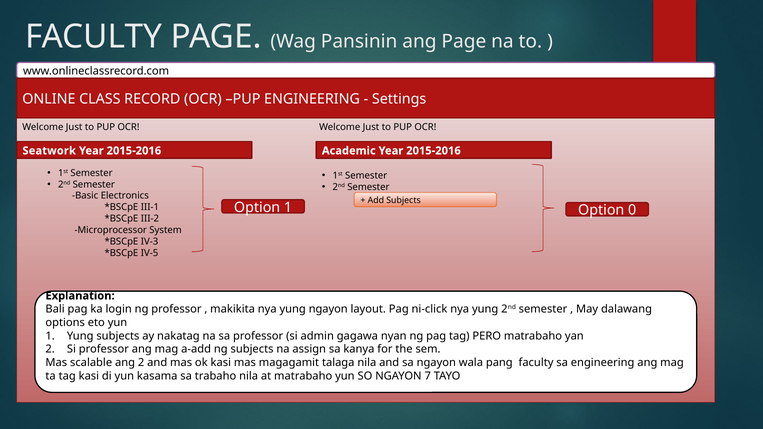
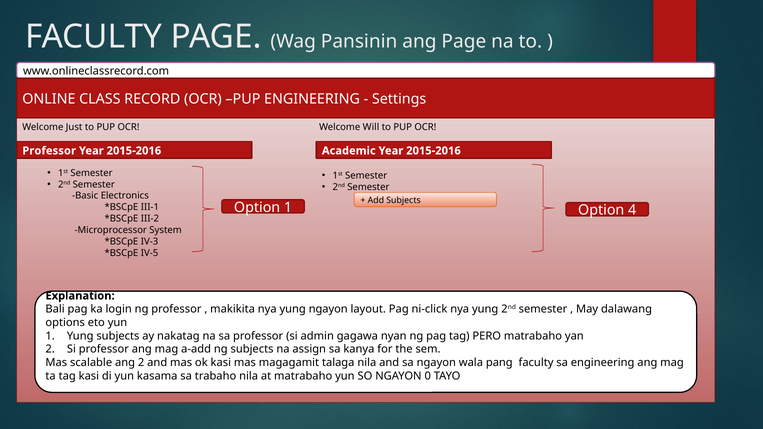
Just at (371, 127): Just -> Will
Seatwork at (49, 151): Seatwork -> Professor
0: 0 -> 4
7: 7 -> 0
